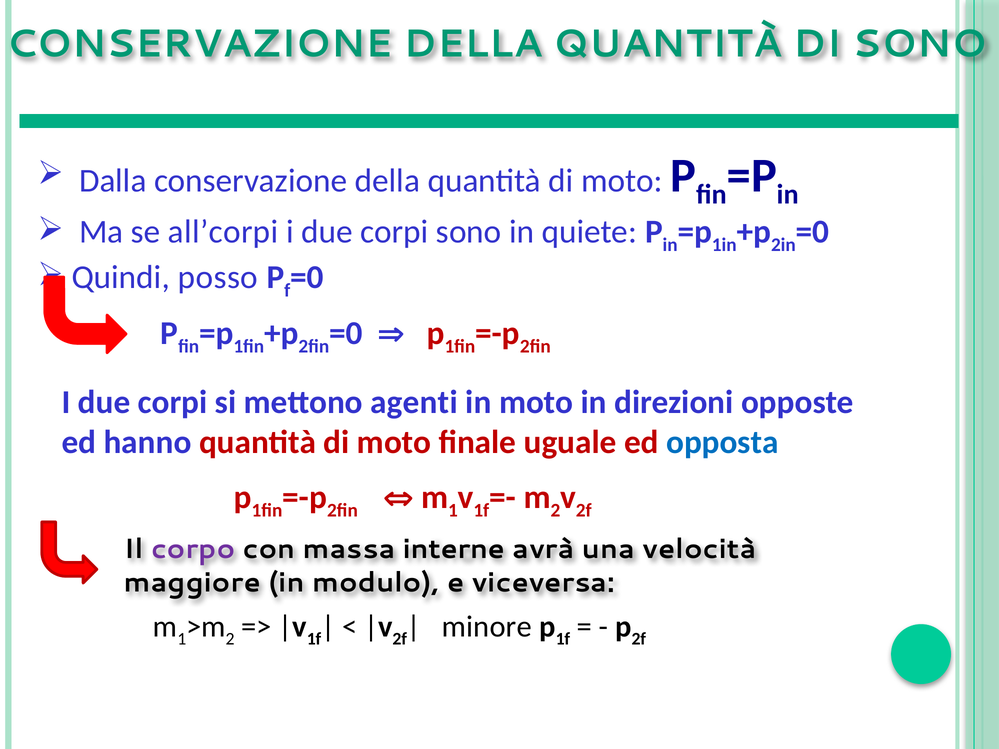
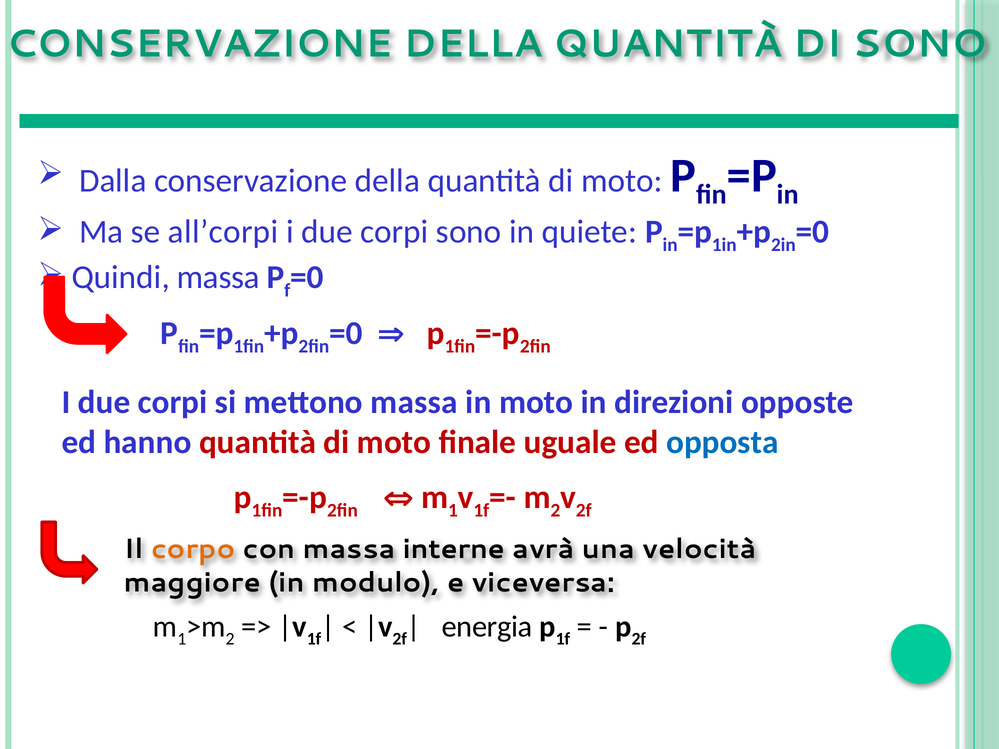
posso at (218, 277): posso -> massa
mettono agenti: agenti -> massa
corpo colour: purple -> orange
minore: minore -> energia
